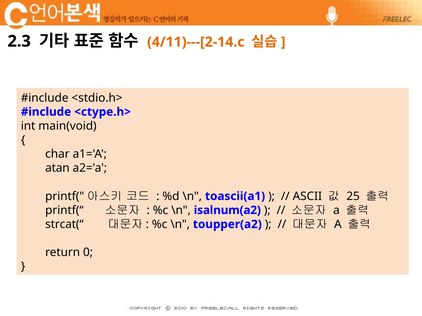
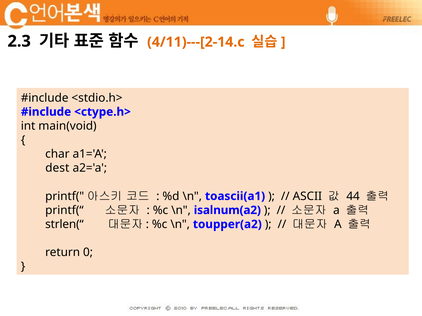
atan: atan -> dest
25: 25 -> 44
strcat(“: strcat(“ -> strlen(“
